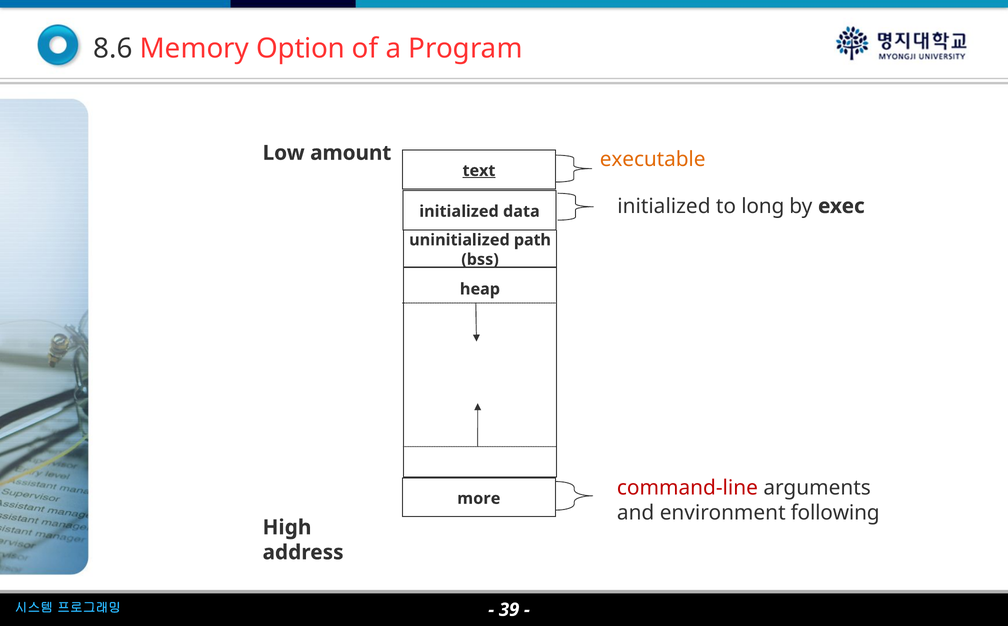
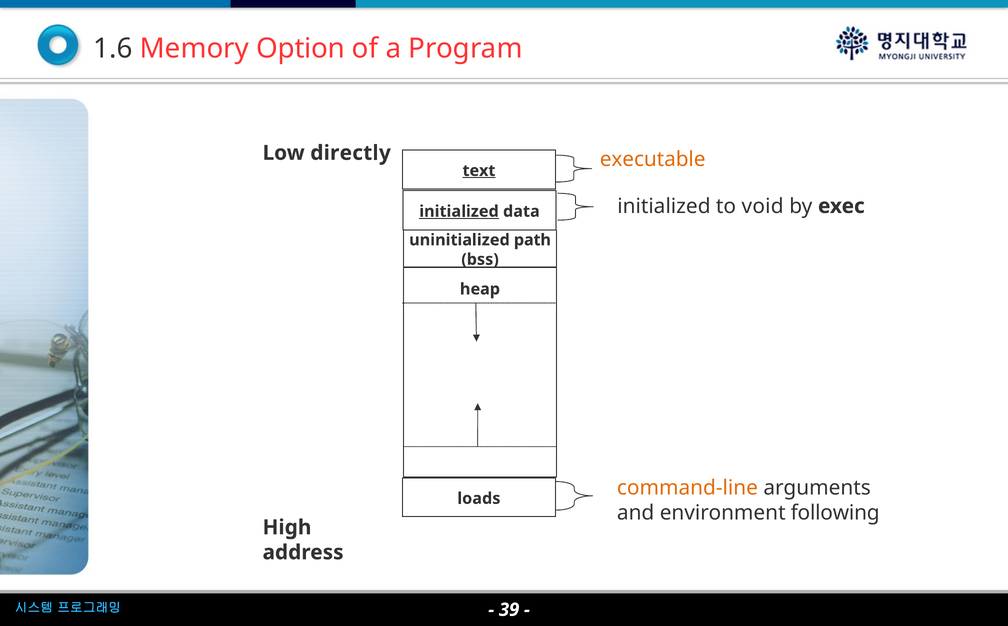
8.6: 8.6 -> 1.6
amount: amount -> directly
long: long -> void
initialized at (459, 211) underline: none -> present
command-line colour: red -> orange
more: more -> loads
